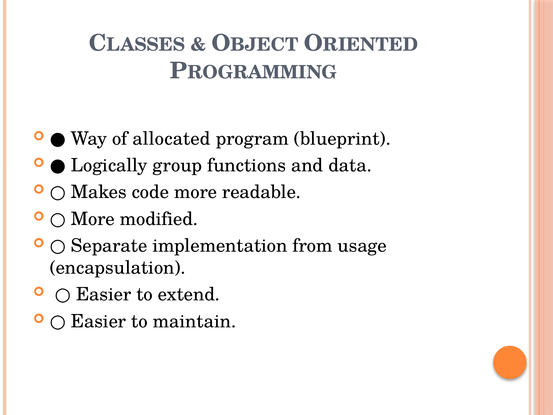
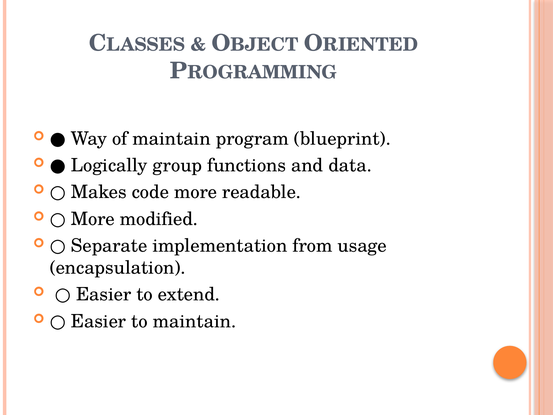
of allocated: allocated -> maintain
